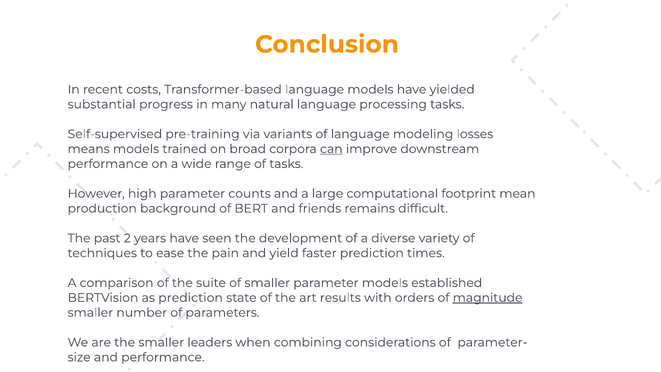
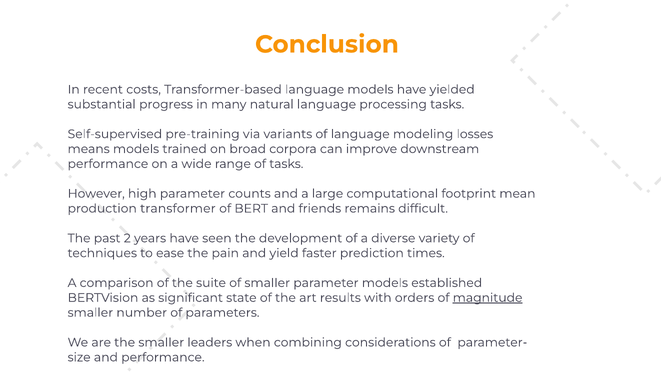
can underline: present -> none
background: background -> transformer
as prediction: prediction -> significant
